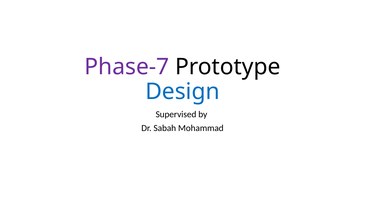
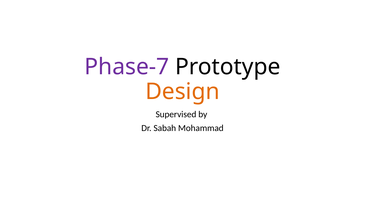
Design colour: blue -> orange
